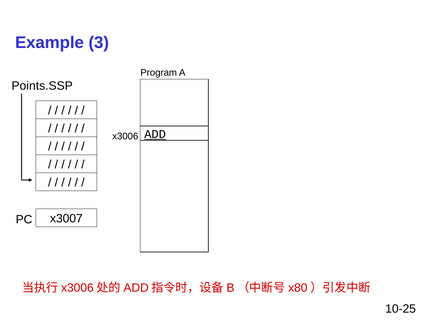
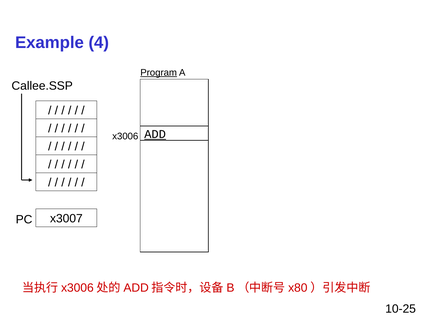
3: 3 -> 4
Program underline: none -> present
Points.SSP: Points.SSP -> Callee.SSP
